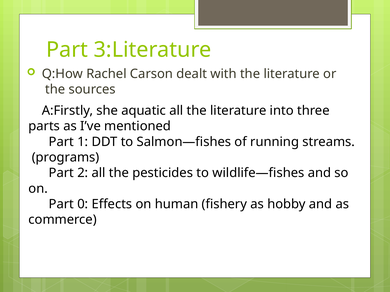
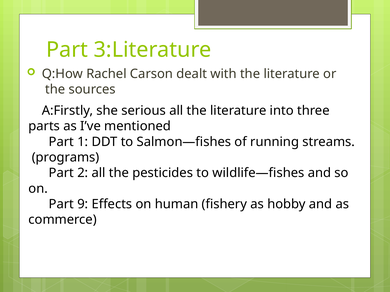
aquatic: aquatic -> serious
0: 0 -> 9
